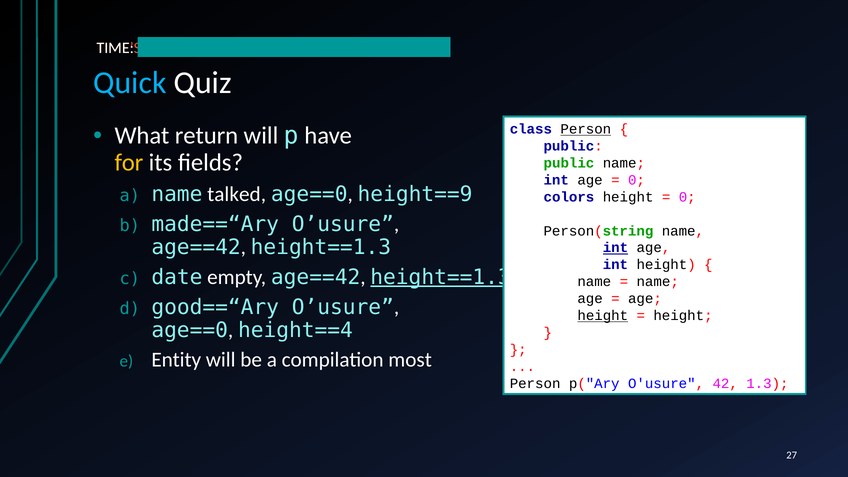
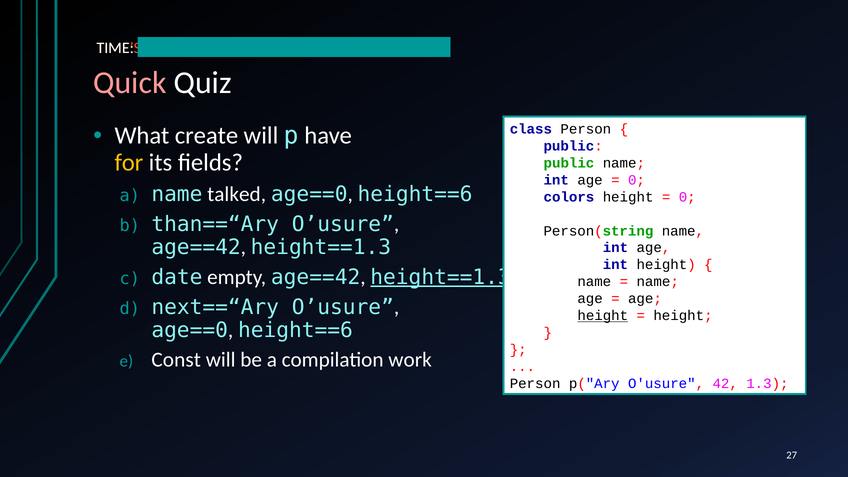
Quick colour: light blue -> pink
return: return -> create
Person at (586, 129) underline: present -> none
height==9 at (415, 194): height==9 -> height==6
made==“Ary: made==“Ary -> than==“Ary
int at (615, 248) underline: present -> none
good==“Ary: good==“Ary -> next==“Ary
height==4 at (295, 330): height==4 -> height==6
Entity: Entity -> Const
most: most -> work
